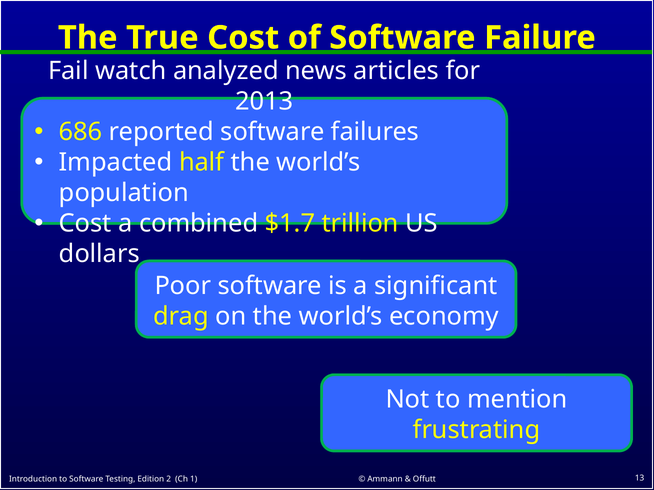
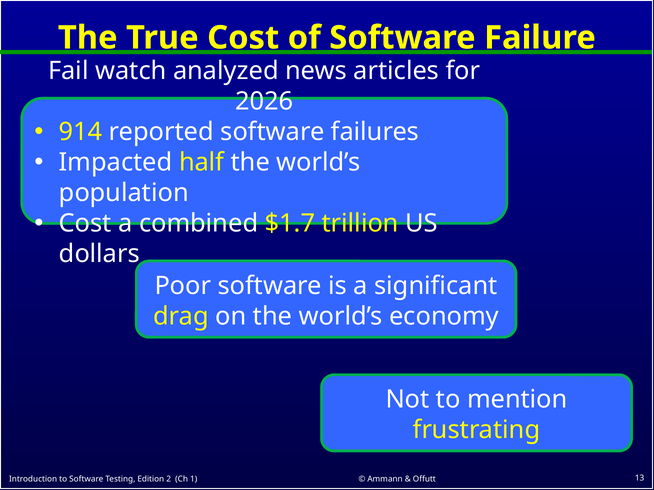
2013: 2013 -> 2026
686: 686 -> 914
